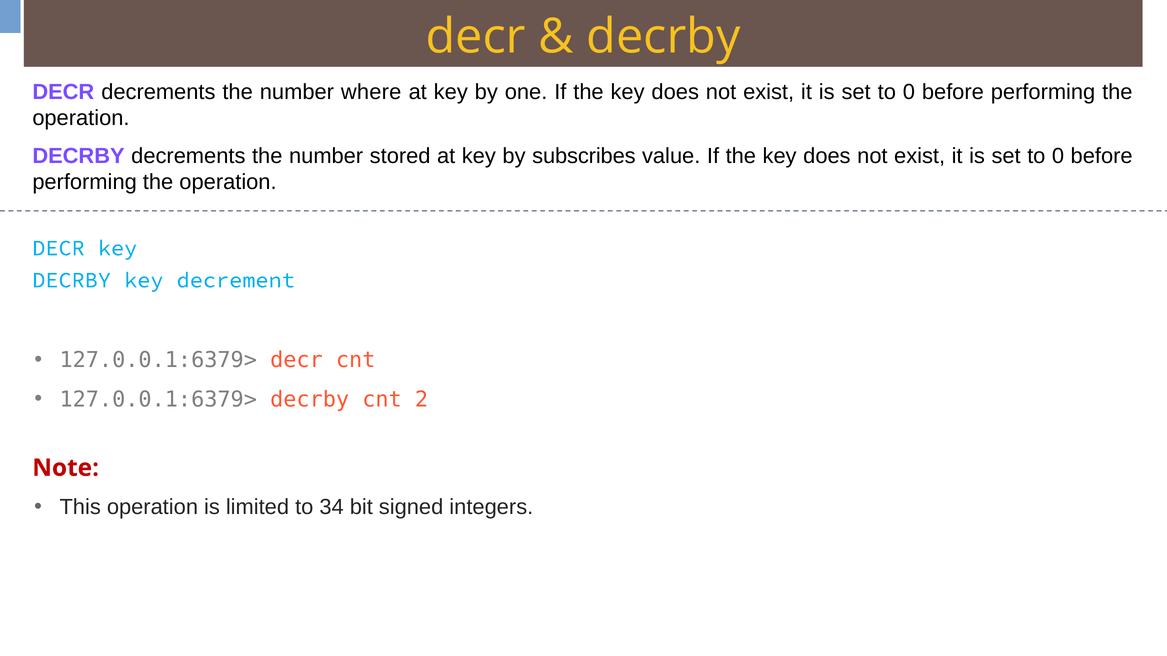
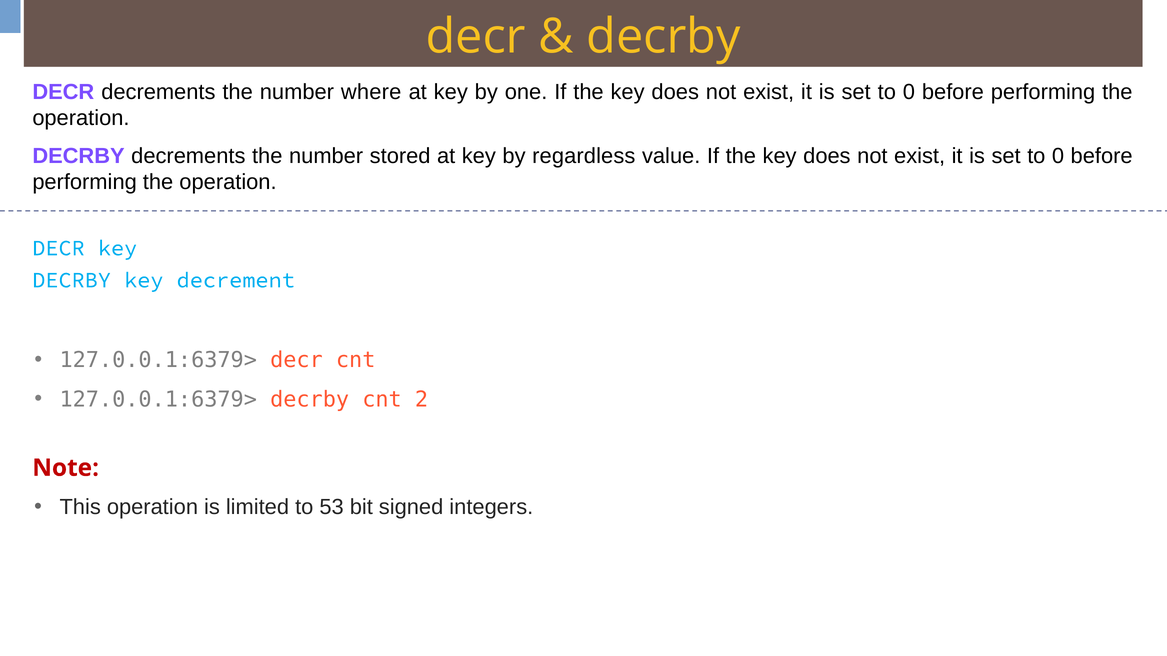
subscribes: subscribes -> regardless
34: 34 -> 53
